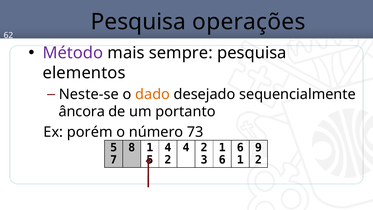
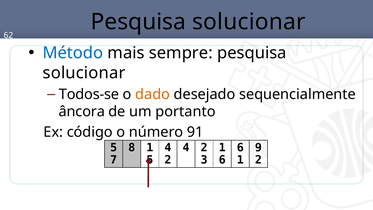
operações at (249, 22): operações -> solucionar
Método colour: purple -> blue
elementos at (84, 73): elementos -> solucionar
Neste-se: Neste-se -> Todos-se
porém: porém -> código
73: 73 -> 91
